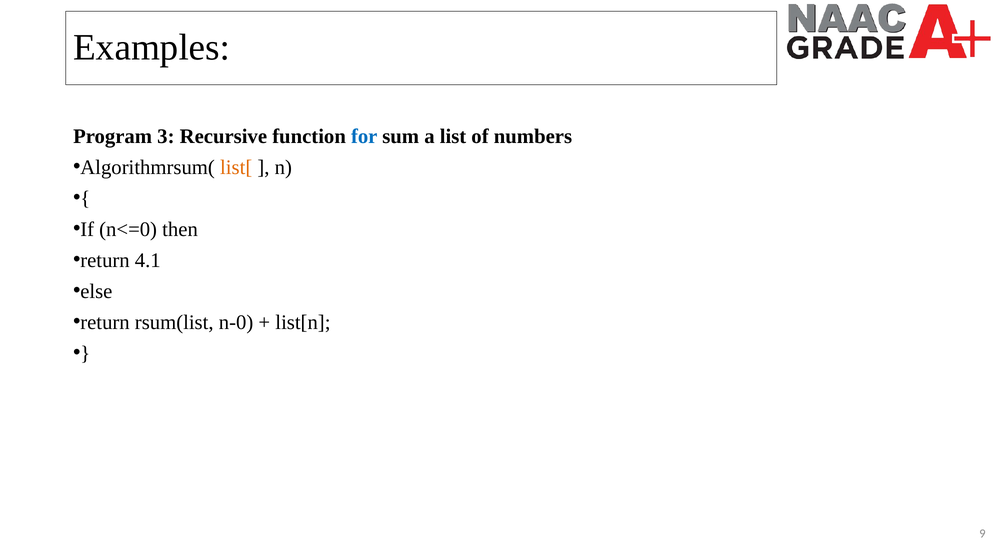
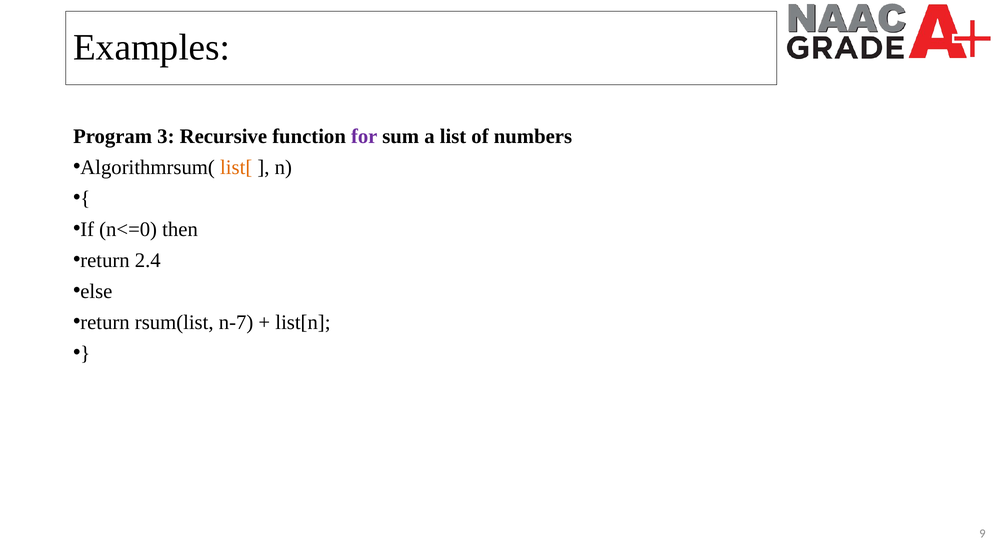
for colour: blue -> purple
4.1: 4.1 -> 2.4
n-0: n-0 -> n-7
